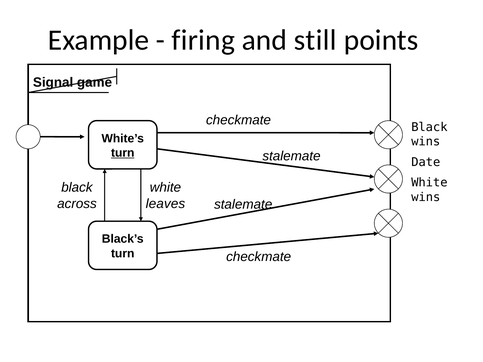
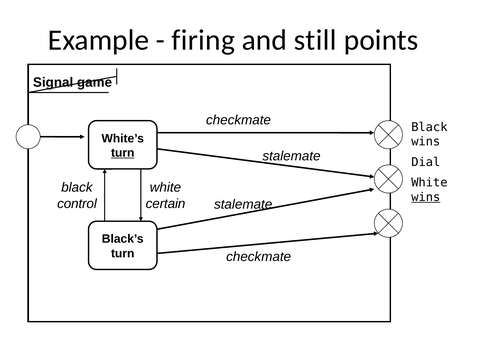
Date: Date -> Dial
wins at (426, 197) underline: none -> present
across: across -> control
leaves: leaves -> certain
